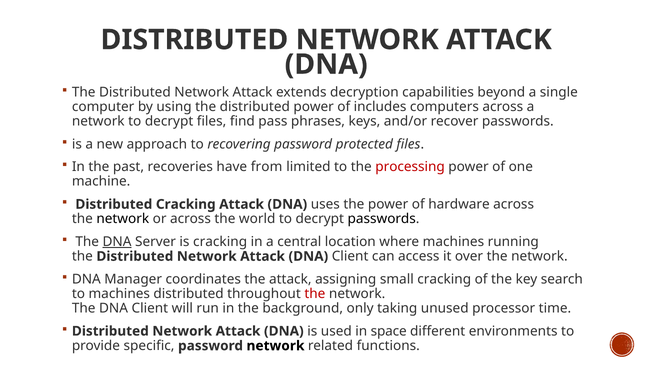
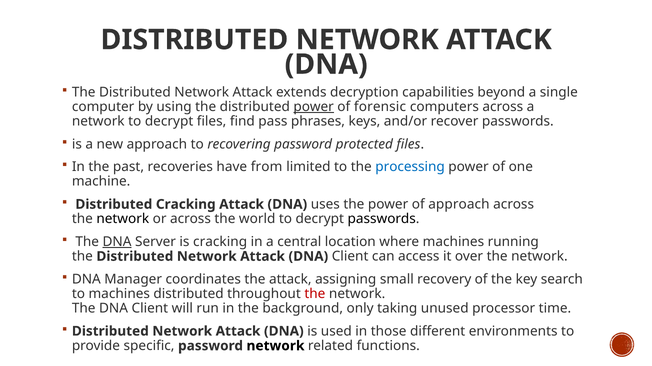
power at (314, 107) underline: none -> present
includes: includes -> forensic
processing colour: red -> blue
of hardware: hardware -> approach
small cracking: cracking -> recovery
space: space -> those
